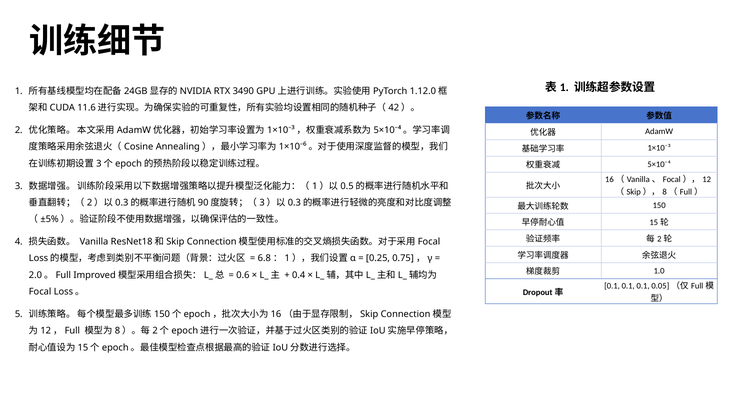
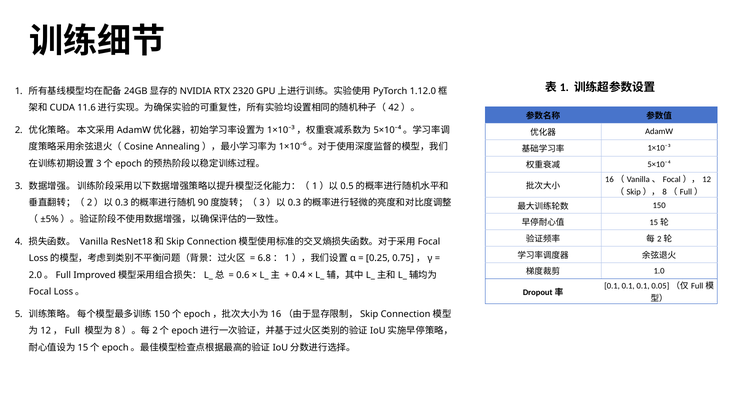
3490: 3490 -> 2320
